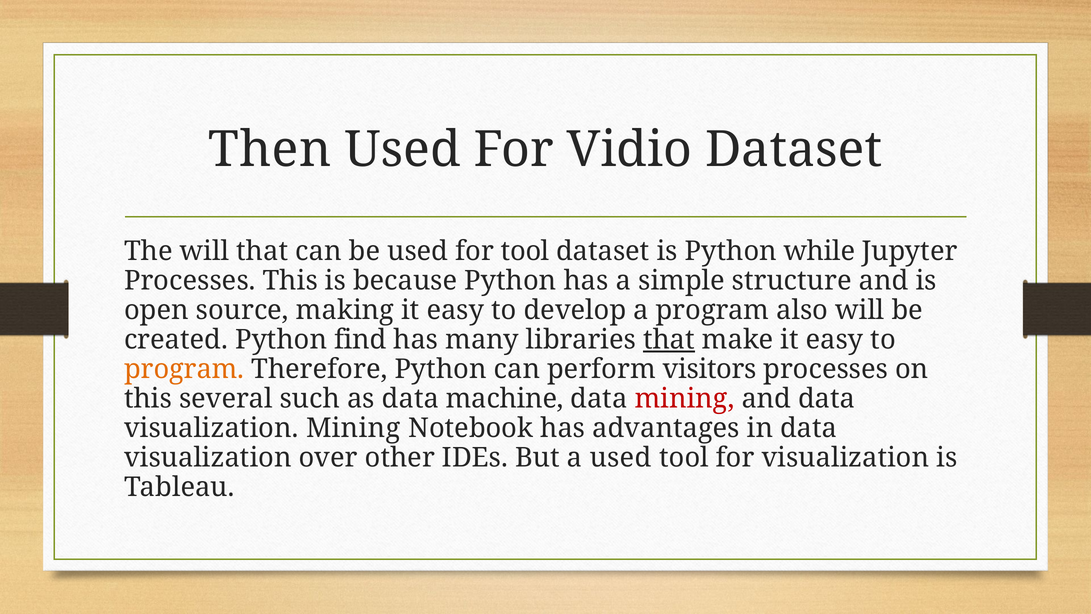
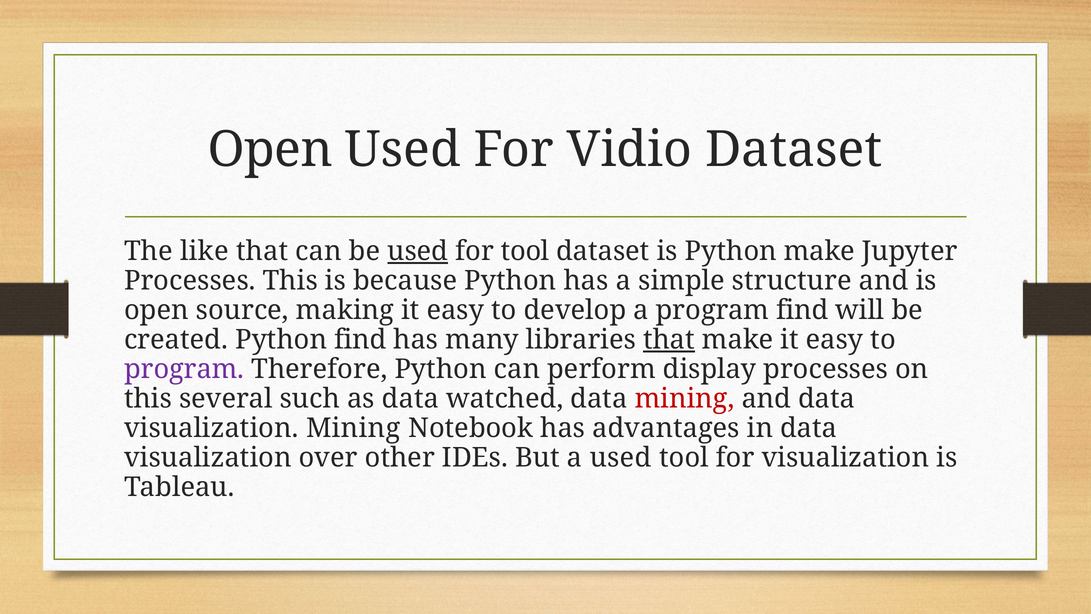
Then at (270, 150): Then -> Open
The will: will -> like
used at (418, 251) underline: none -> present
Python while: while -> make
program also: also -> find
program at (184, 369) colour: orange -> purple
visitors: visitors -> display
machine: machine -> watched
